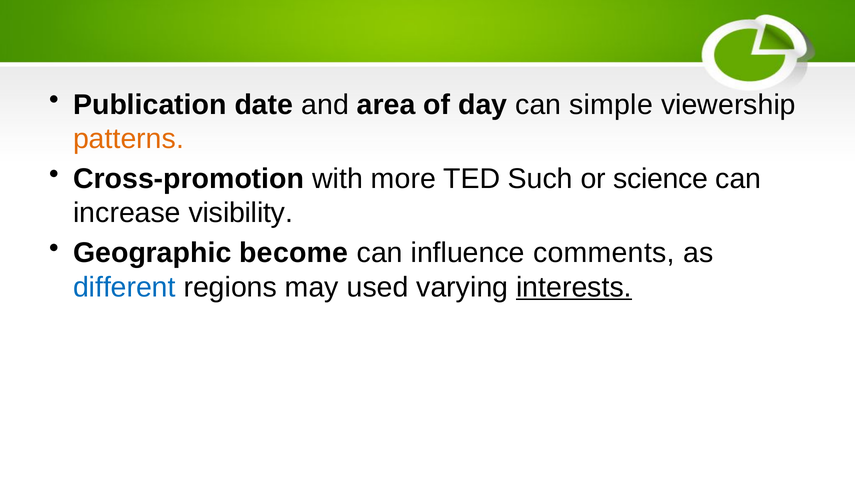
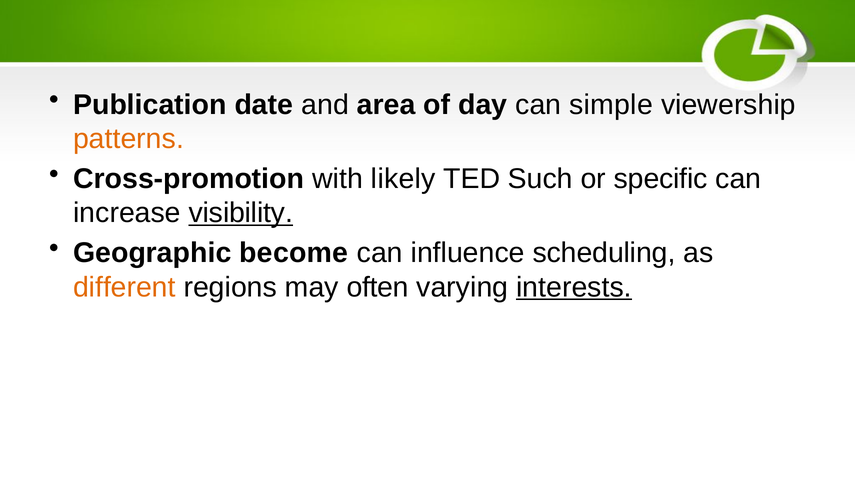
more: more -> likely
science: science -> specific
visibility underline: none -> present
comments: comments -> scheduling
different colour: blue -> orange
used: used -> often
